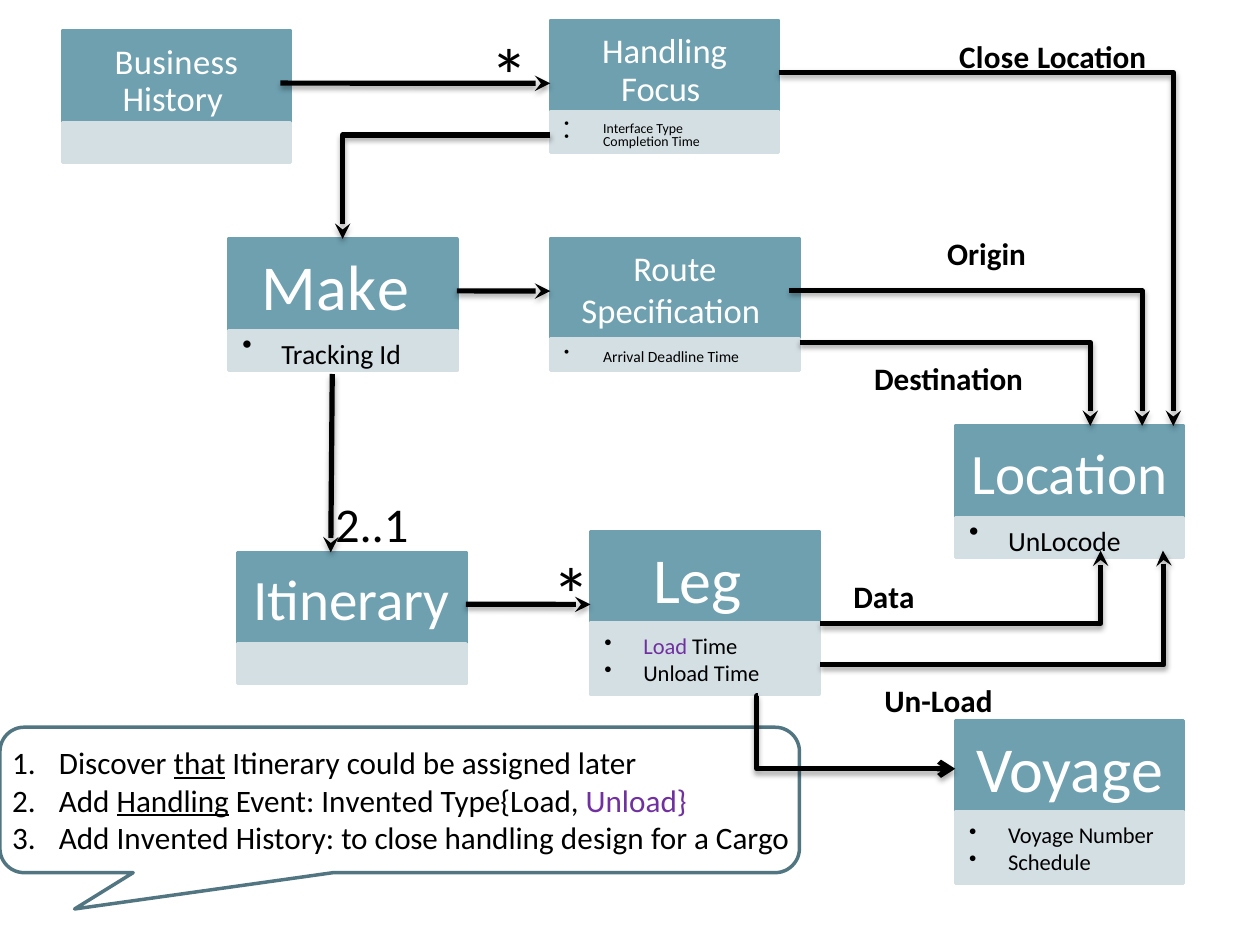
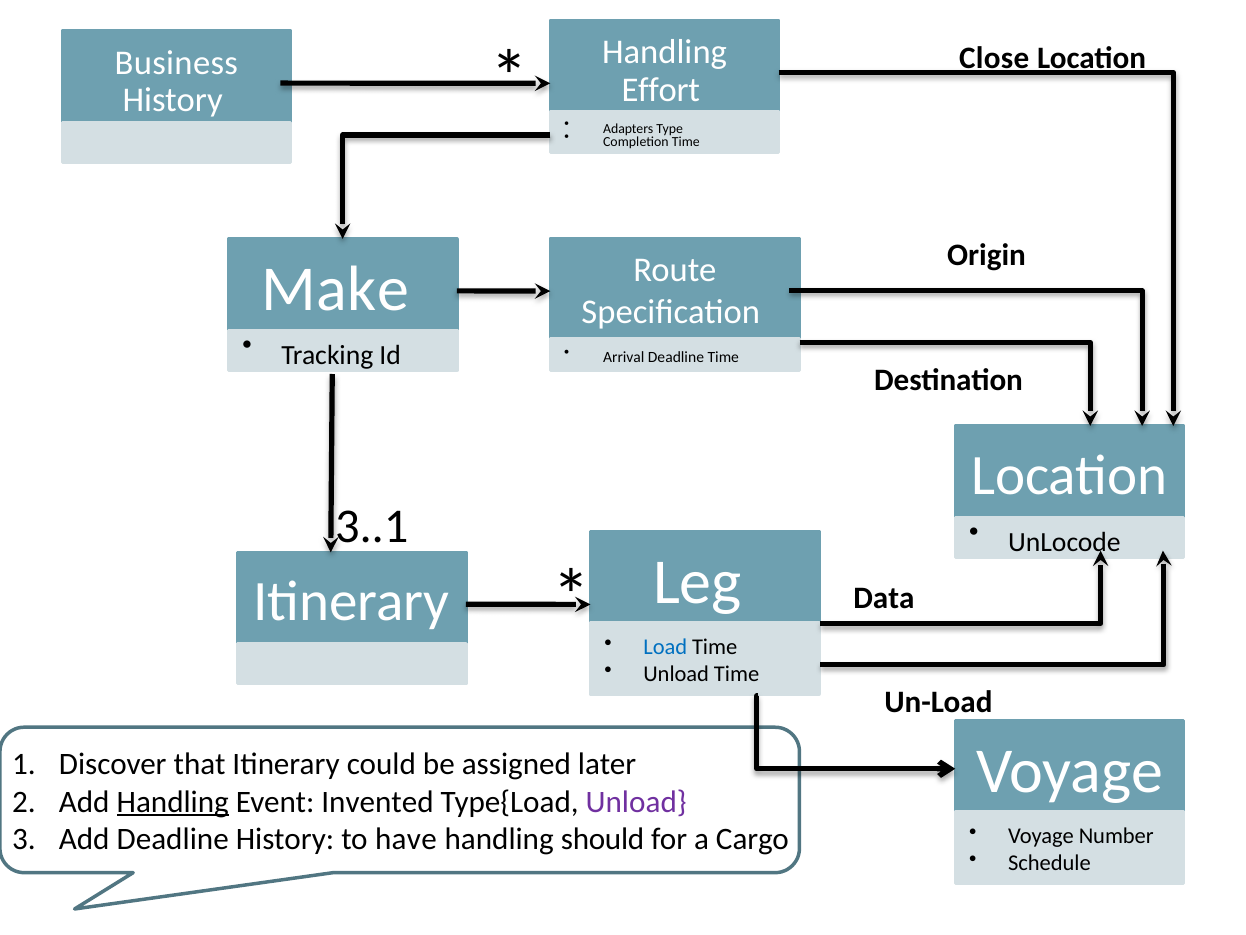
Focus: Focus -> Effort
Interface: Interface -> Adapters
2..1: 2..1 -> 3..1
Load colour: purple -> blue
that underline: present -> none
Add Invented: Invented -> Deadline
to close: close -> have
design: design -> should
